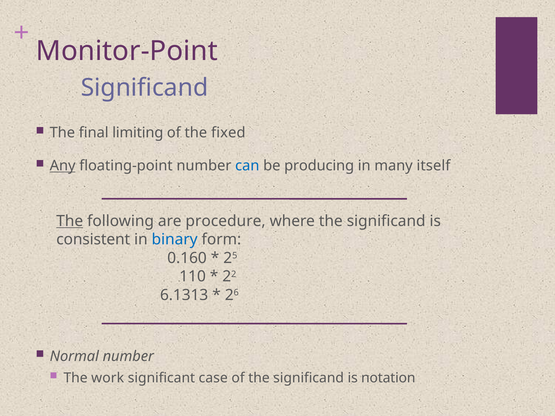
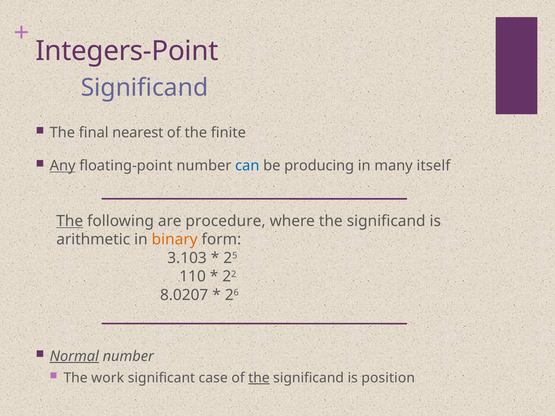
Monitor-Point: Monitor-Point -> Integers-Point
limiting: limiting -> nearest
fixed: fixed -> finite
consistent: consistent -> arithmetic
binary colour: blue -> orange
0.160: 0.160 -> 3.103
6.1313: 6.1313 -> 8.0207
Normal underline: none -> present
the at (259, 378) underline: none -> present
notation: notation -> position
